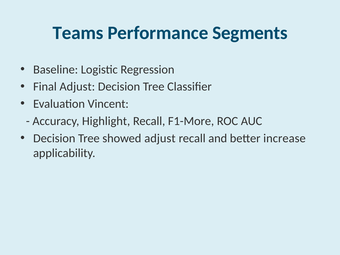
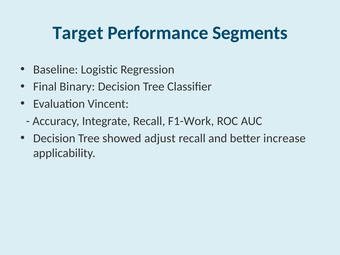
Teams: Teams -> Target
Final Adjust: Adjust -> Binary
Highlight: Highlight -> Integrate
F1-More: F1-More -> F1-Work
